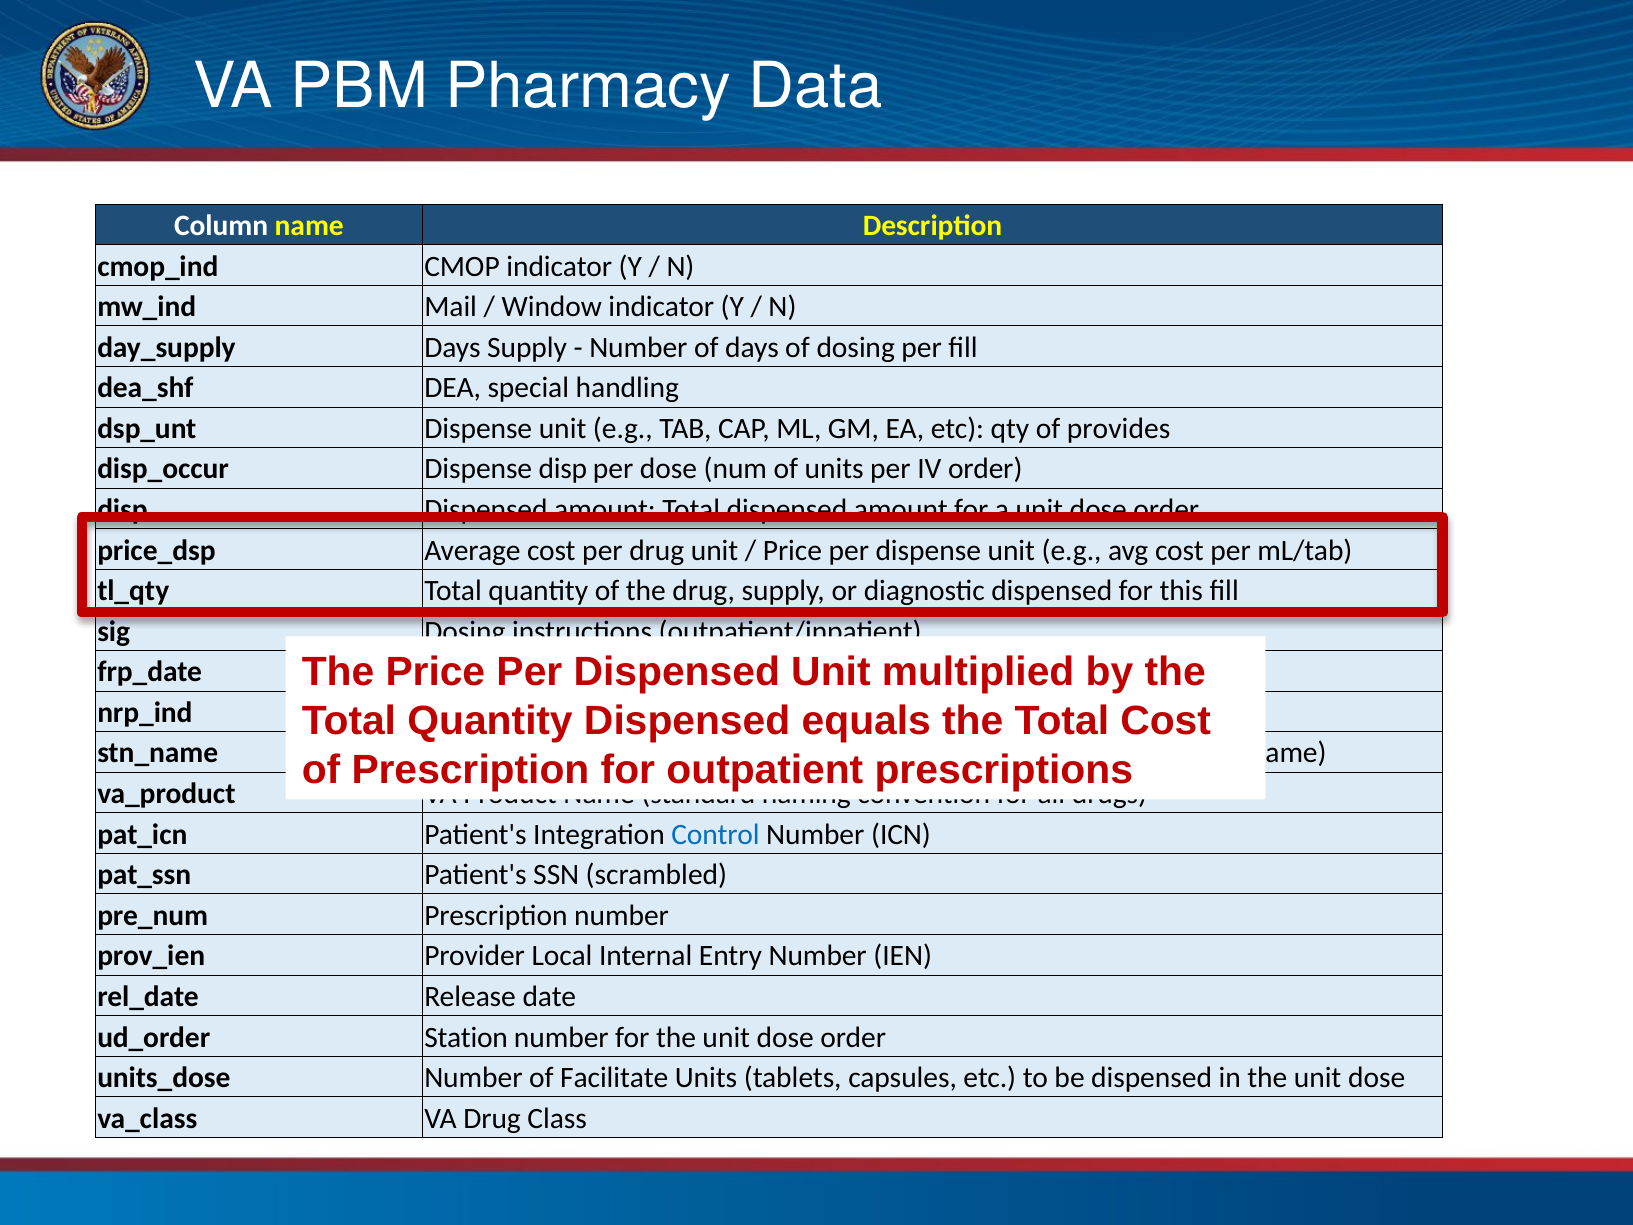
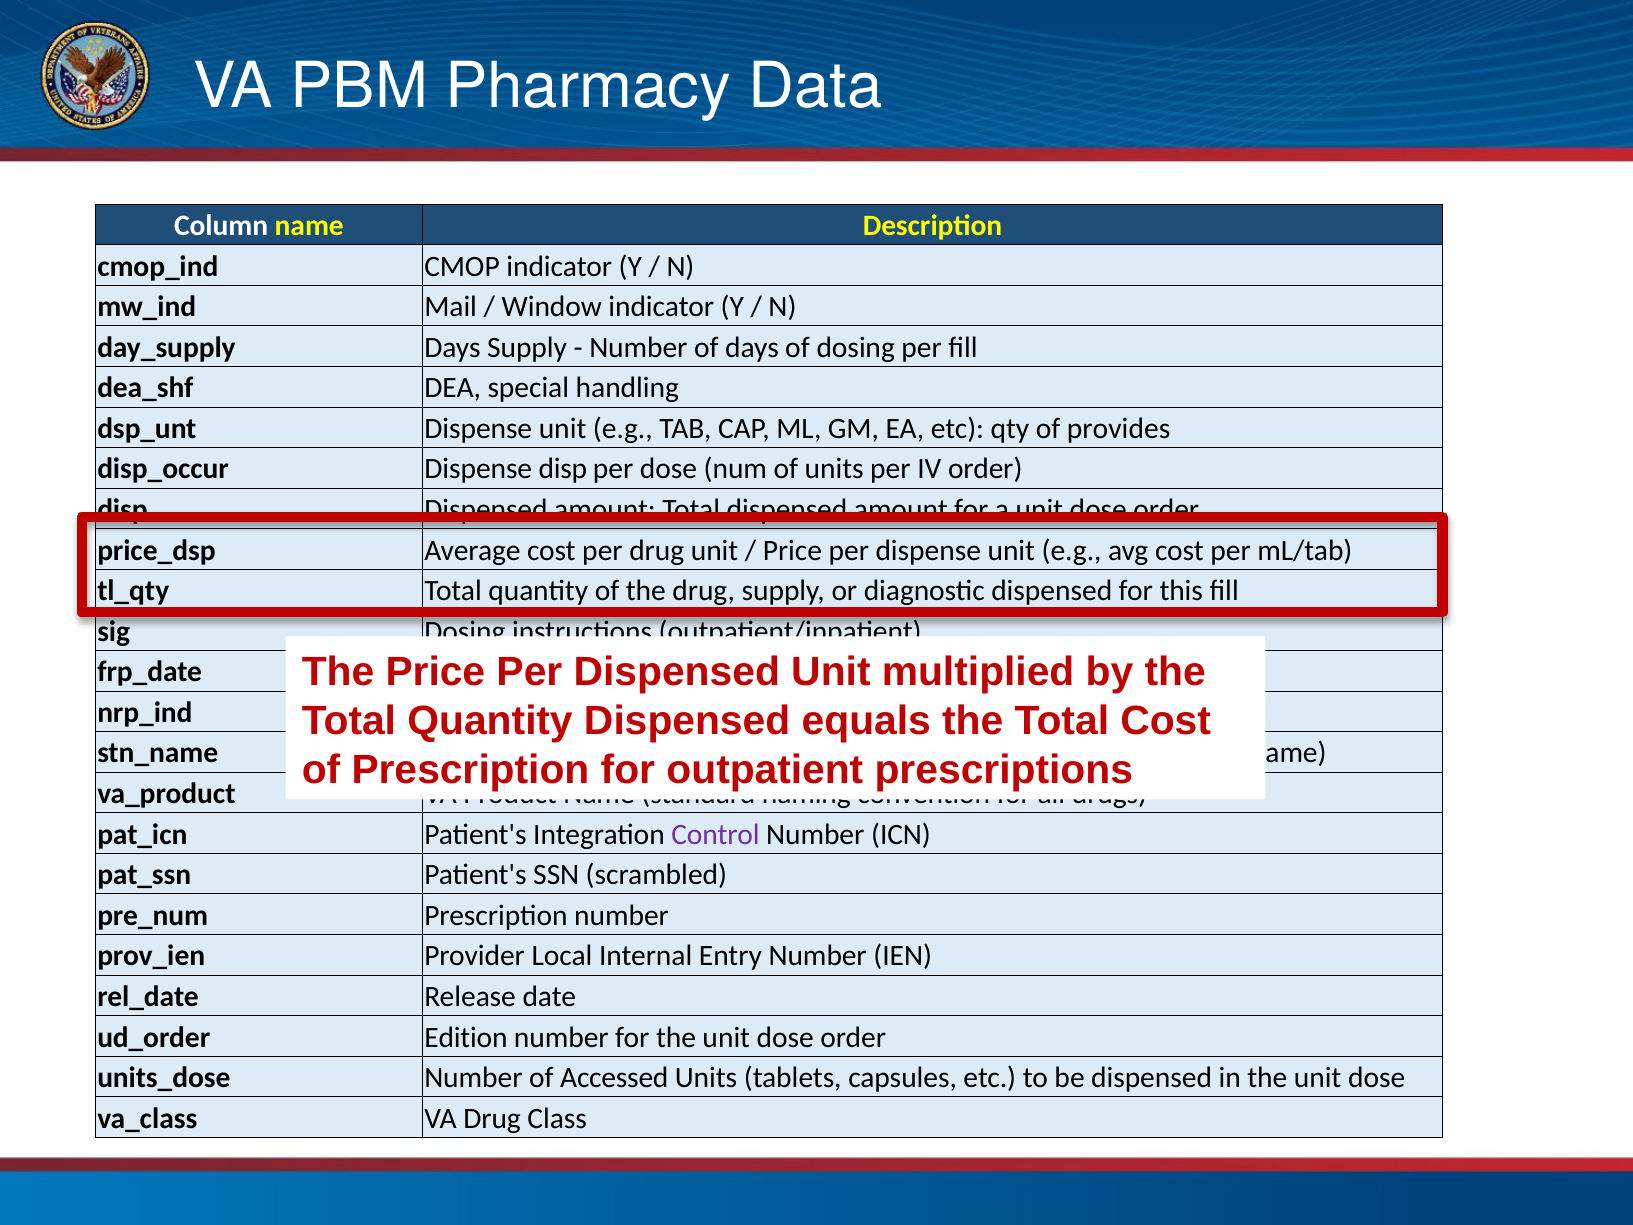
Control colour: blue -> purple
Station at (466, 1037): Station -> Edition
Facilitate: Facilitate -> Accessed
